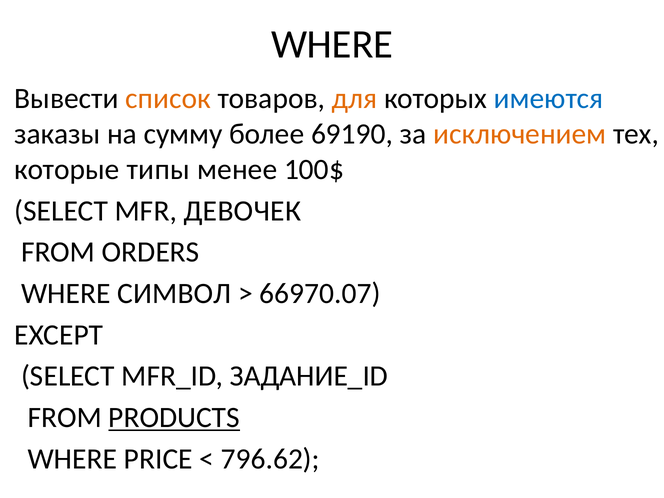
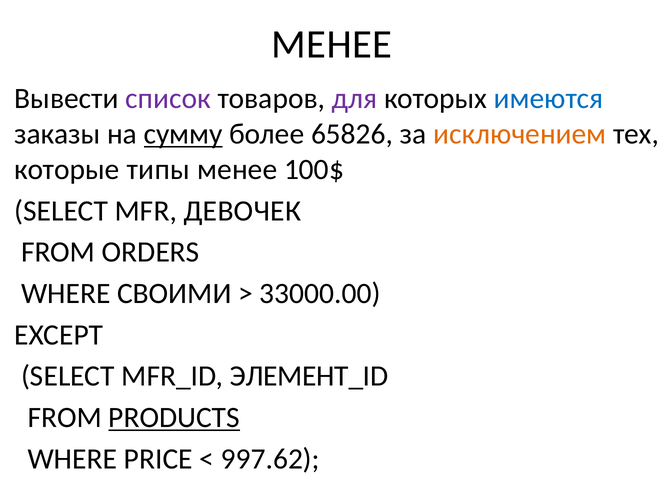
WHERE at (332, 44): WHERE -> МЕНЕЕ
список colour: orange -> purple
для colour: orange -> purple
сумму underline: none -> present
69190: 69190 -> 65826
СИМВОЛ: СИМВОЛ -> СВОИМИ
66970.07: 66970.07 -> 33000.00
ЗАДАНИЕ_ID: ЗАДАНИЕ_ID -> ЭЛЕМЕНТ_ID
796.62: 796.62 -> 997.62
